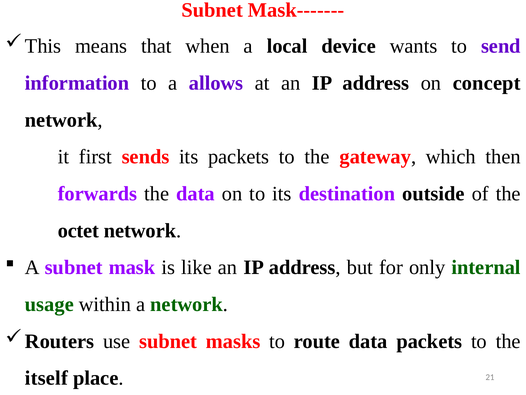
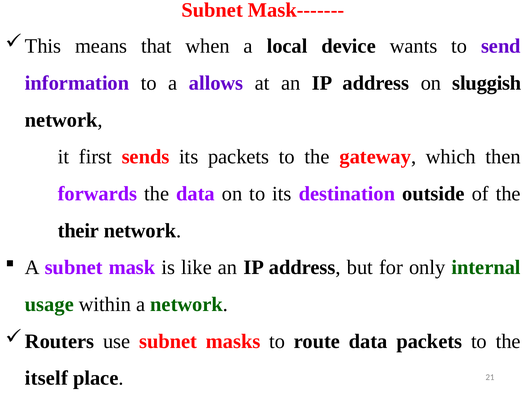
concept: concept -> sluggish
octet: octet -> their
